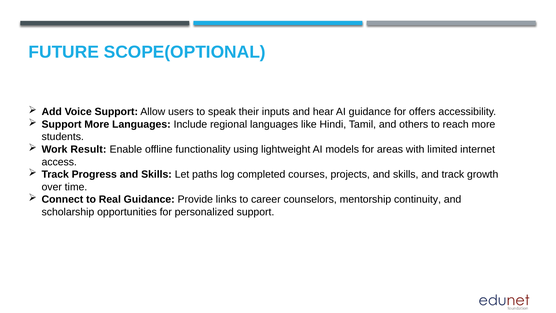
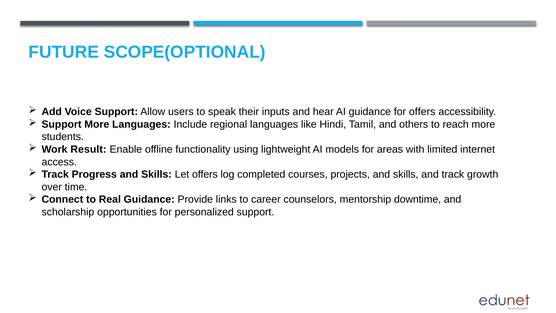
Let paths: paths -> offers
continuity: continuity -> downtime
